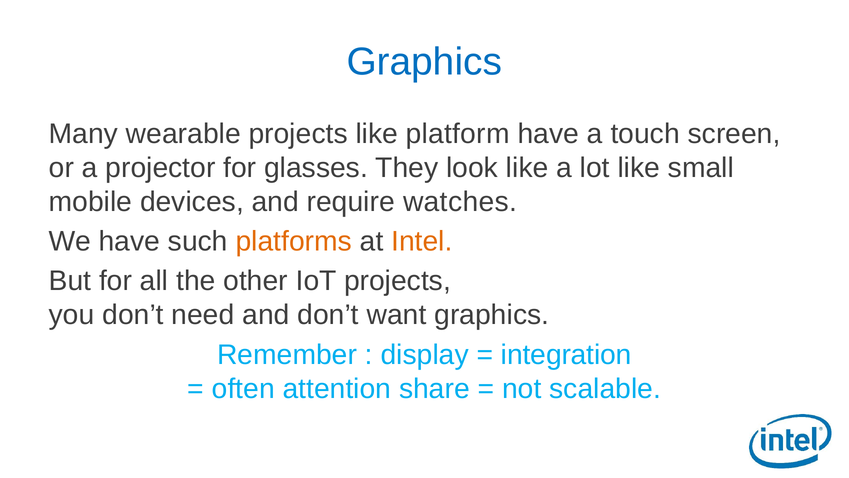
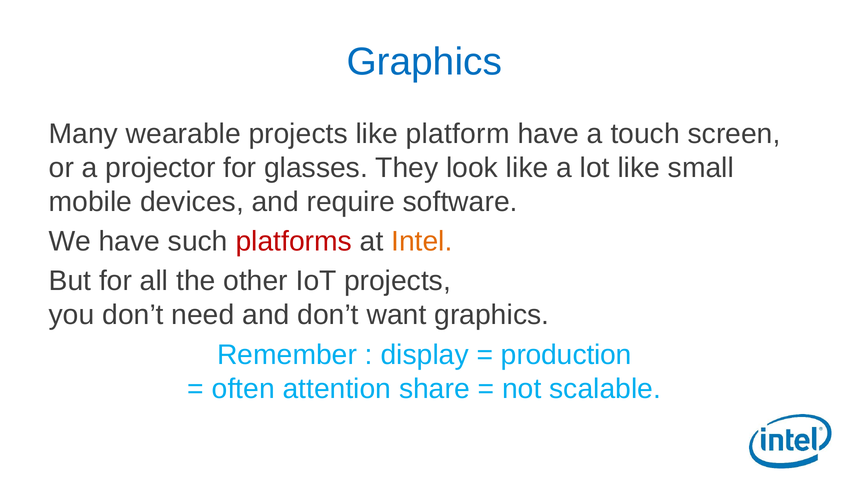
watches: watches -> software
platforms colour: orange -> red
integration: integration -> production
